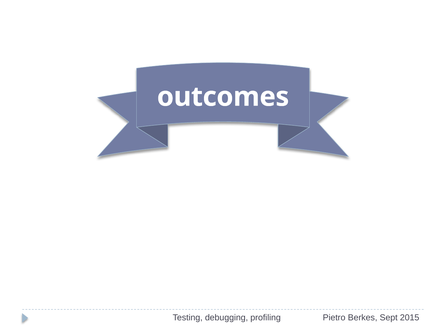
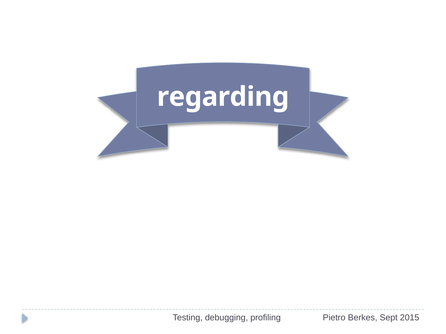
outcomes: outcomes -> regarding
